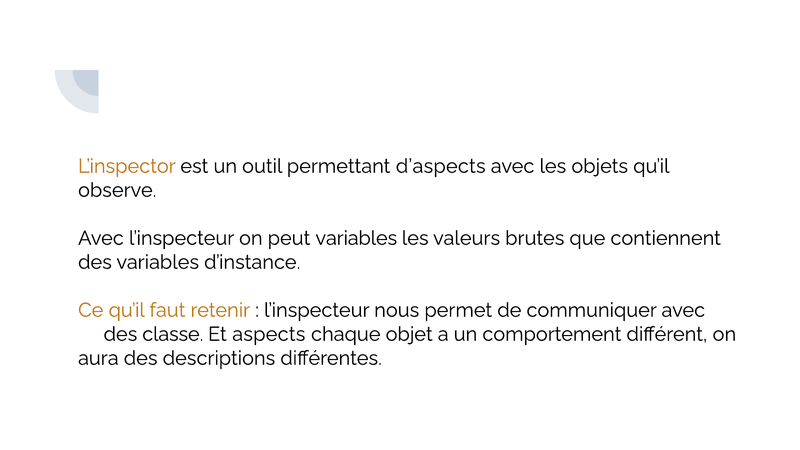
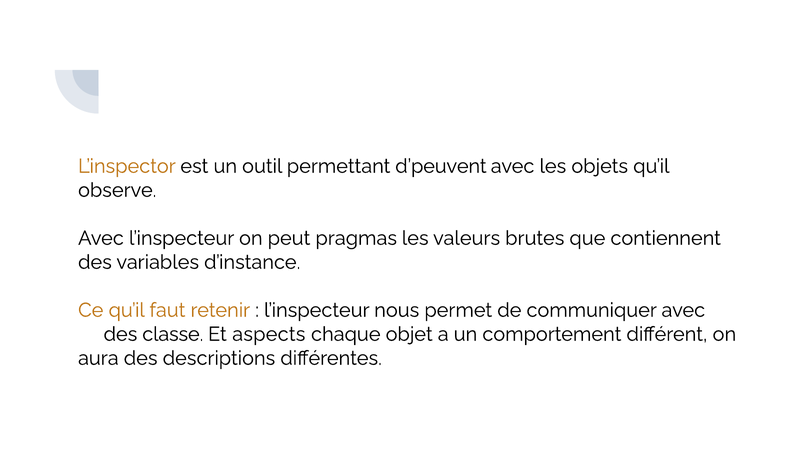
d’aspects: d’aspects -> d’peuvent
peut variables: variables -> pragmas
